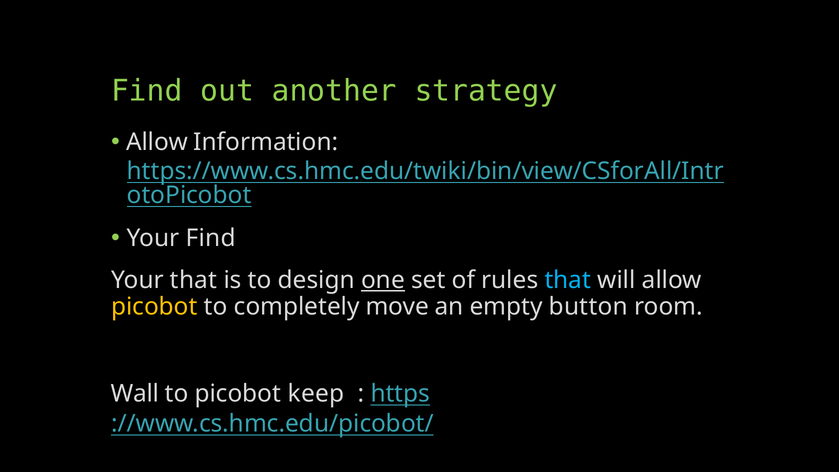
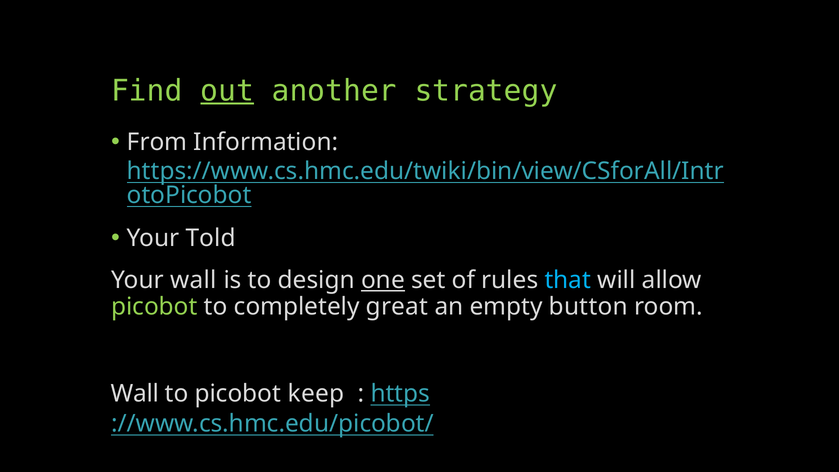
out underline: none -> present
Allow at (157, 142): Allow -> From
Your Find: Find -> Told
Your that: that -> wall
picobot at (154, 307) colour: yellow -> light green
move: move -> great
